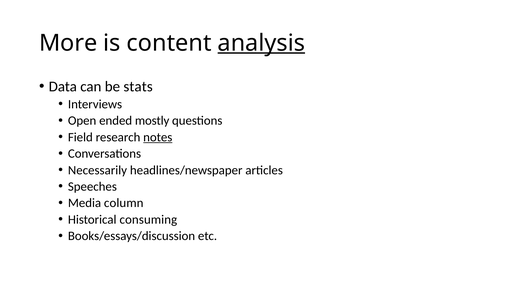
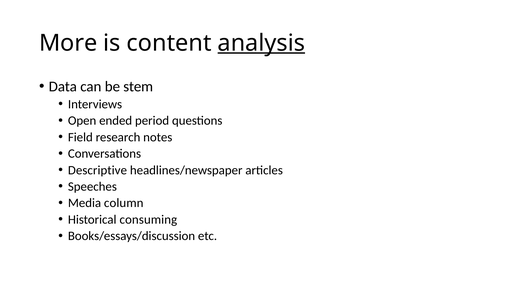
stats: stats -> stem
mostly: mostly -> period
notes underline: present -> none
Necessarily: Necessarily -> Descriptive
